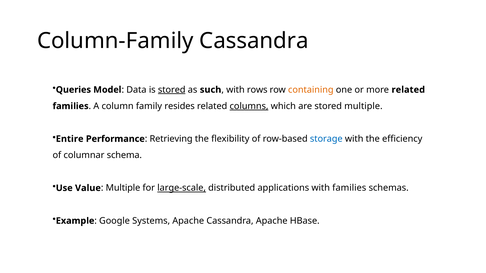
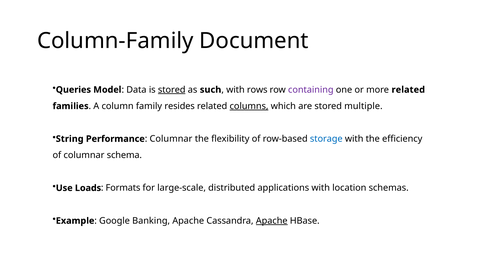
Column-Family Cassandra: Cassandra -> Document
containing colour: orange -> purple
Entire: Entire -> String
Retrieving at (171, 139): Retrieving -> Columnar
Value: Value -> Loads
Multiple at (123, 188): Multiple -> Formats
large-scale underline: present -> none
with families: families -> location
Systems: Systems -> Banking
Apache at (272, 221) underline: none -> present
